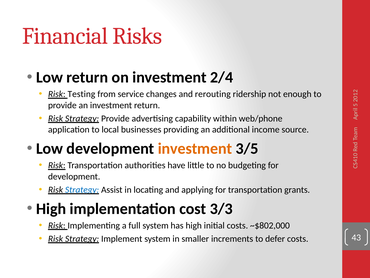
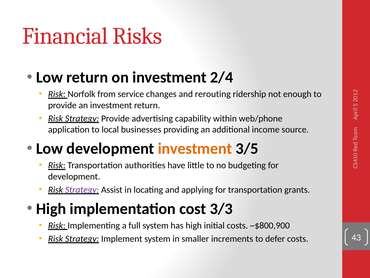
Testing: Testing -> Norfolk
Strategy at (82, 189) colour: blue -> purple
~$802,000: ~$802,000 -> ~$800,900
